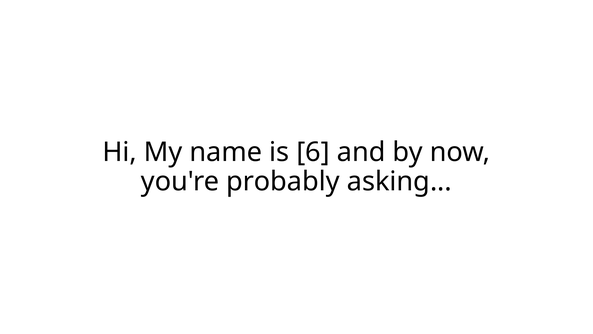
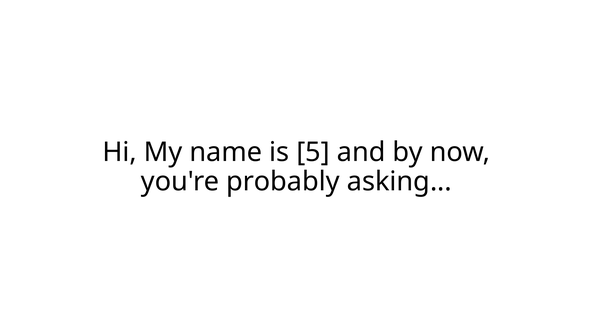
6: 6 -> 5
